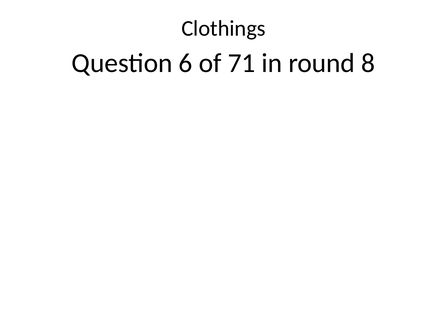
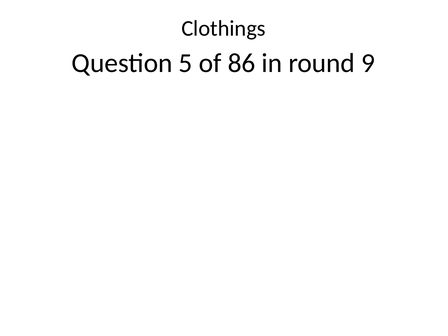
6: 6 -> 5
71: 71 -> 86
8: 8 -> 9
